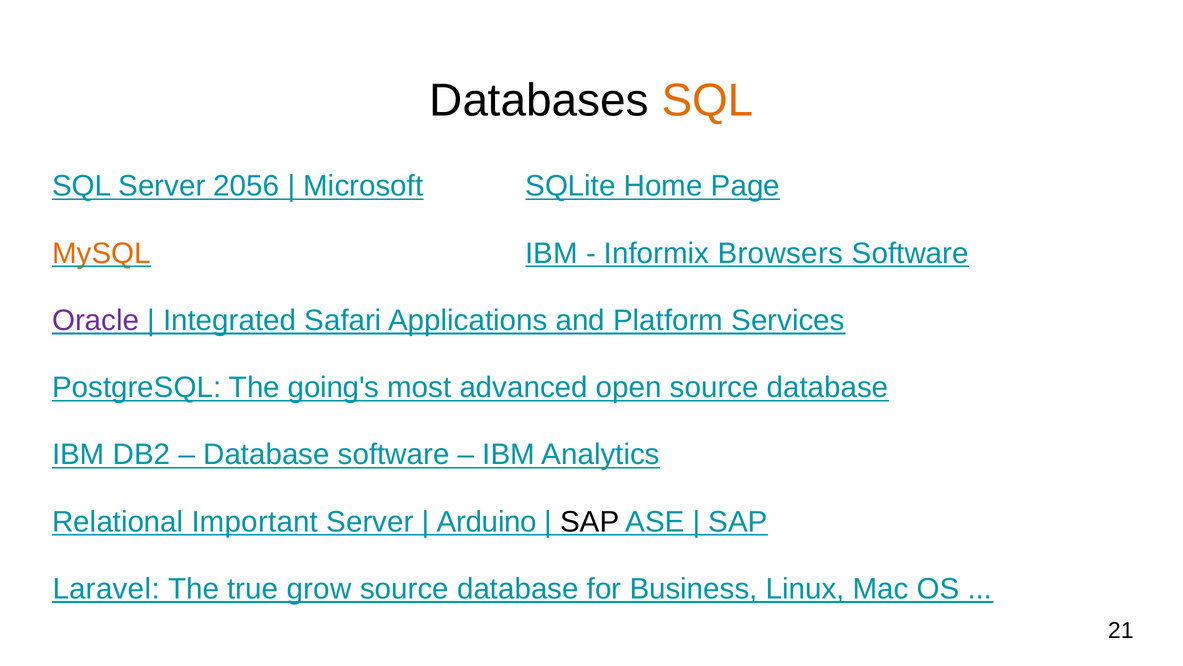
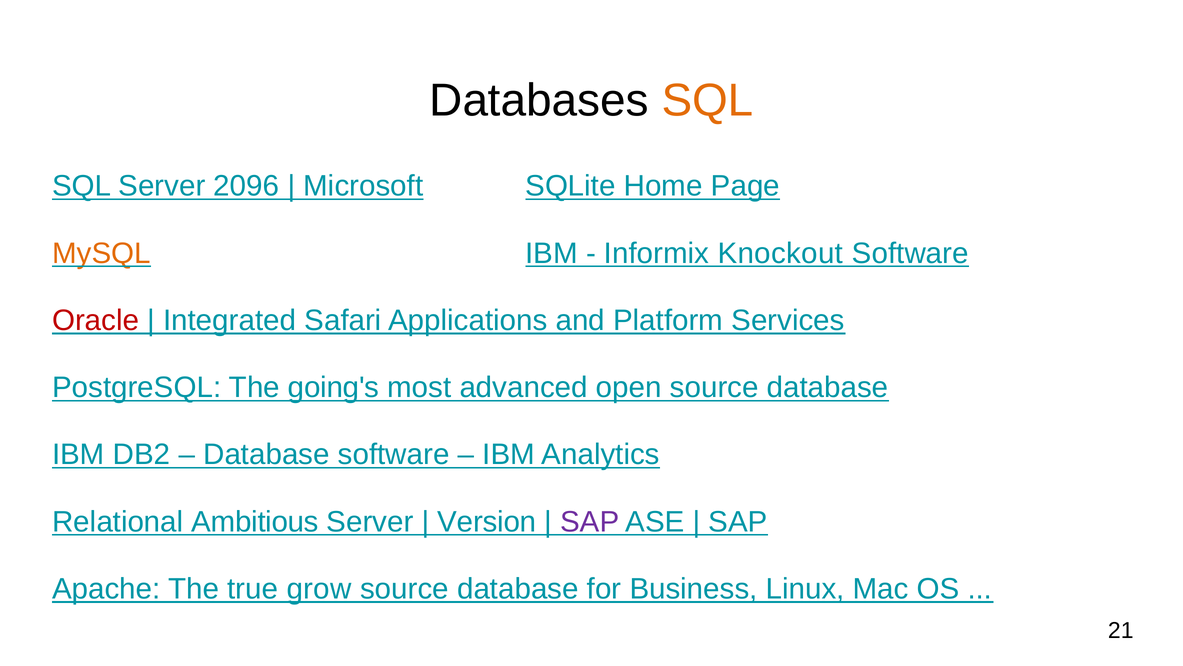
2056: 2056 -> 2096
Browsers: Browsers -> Knockout
Oracle colour: purple -> red
Important: Important -> Ambitious
Arduino: Arduino -> Version
SAP at (590, 521) colour: black -> purple
Laravel: Laravel -> Apache
